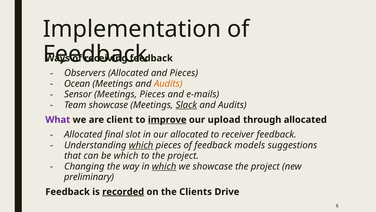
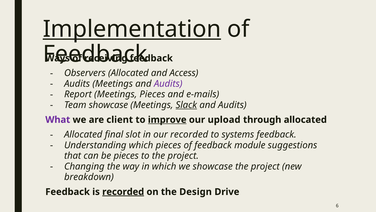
Implementation underline: none -> present
and Pieces: Pieces -> Access
Ocean at (77, 83): Ocean -> Audits
Audits at (168, 83) colour: orange -> purple
Sensor: Sensor -> Report
our allocated: allocated -> recorded
receiver: receiver -> systems
which at (141, 145) underline: present -> none
models: models -> module
be which: which -> pieces
which at (164, 166) underline: present -> none
preliminary: preliminary -> breakdown
Clients: Clients -> Design
